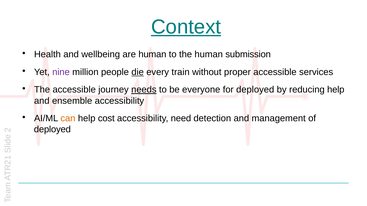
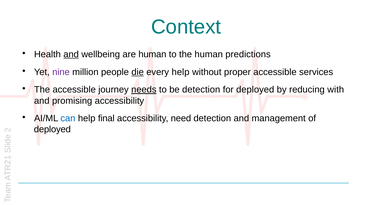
Context underline: present -> none
and at (71, 54) underline: none -> present
submission: submission -> predictions
every train: train -> help
be everyone: everyone -> detection
reducing help: help -> with
ensemble: ensemble -> promising
can colour: orange -> blue
cost: cost -> final
